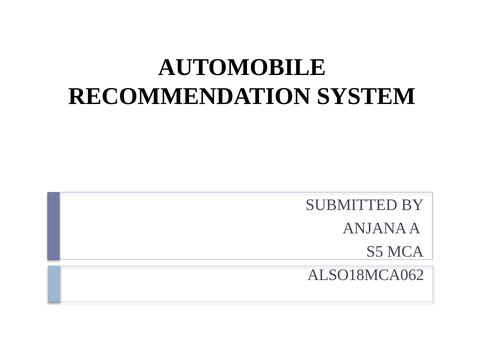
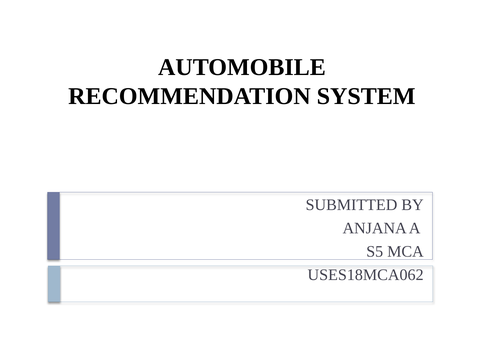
ALSO18MCA062: ALSO18MCA062 -> USES18MCA062
